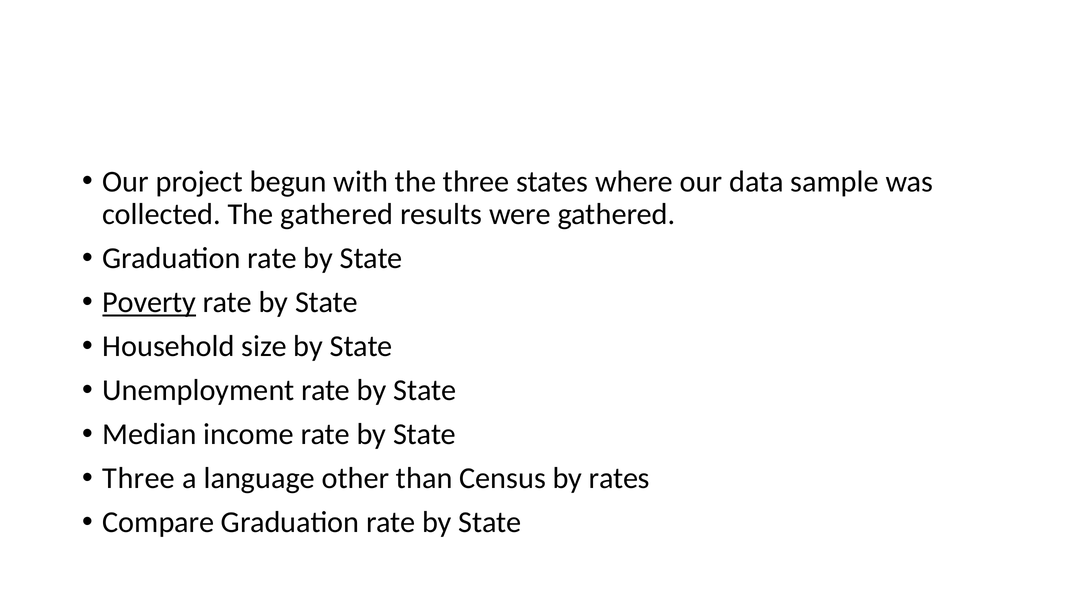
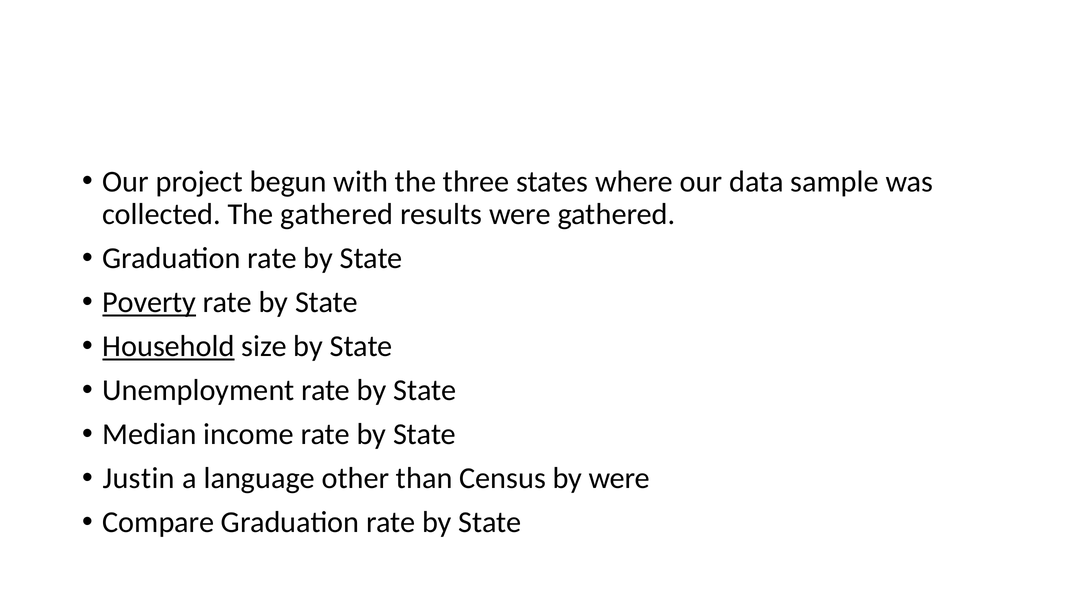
Household underline: none -> present
Three at (139, 478): Three -> Justin
by rates: rates -> were
